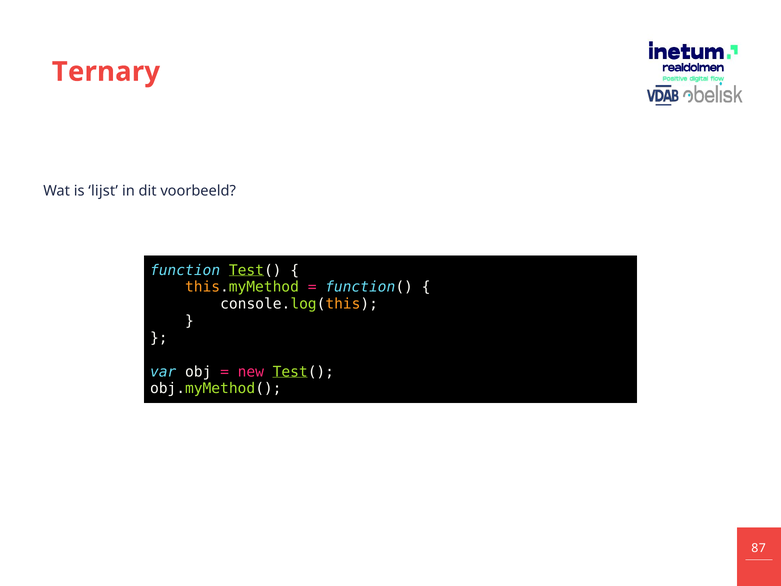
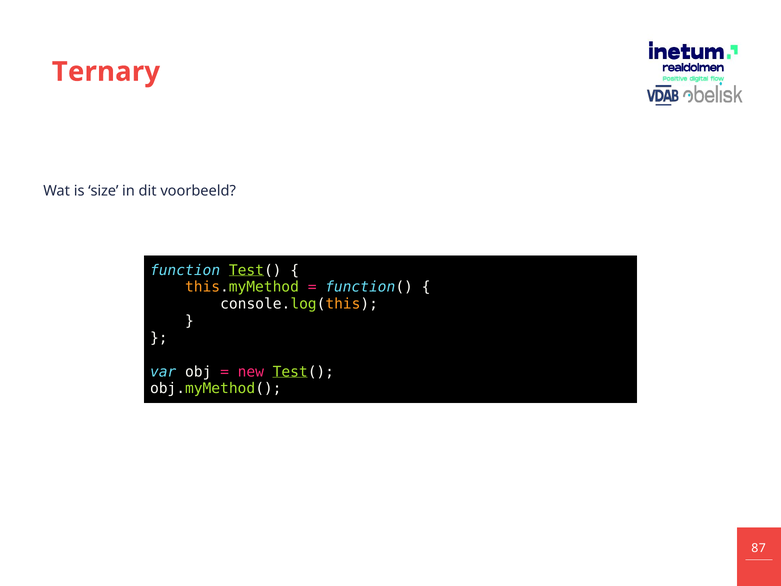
lijst: lijst -> size
